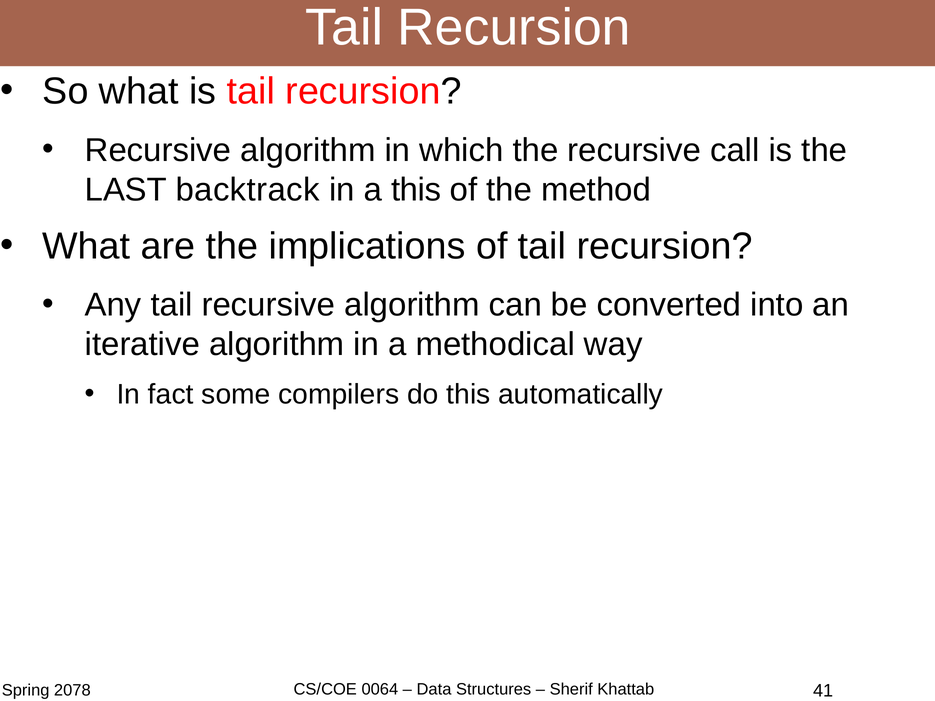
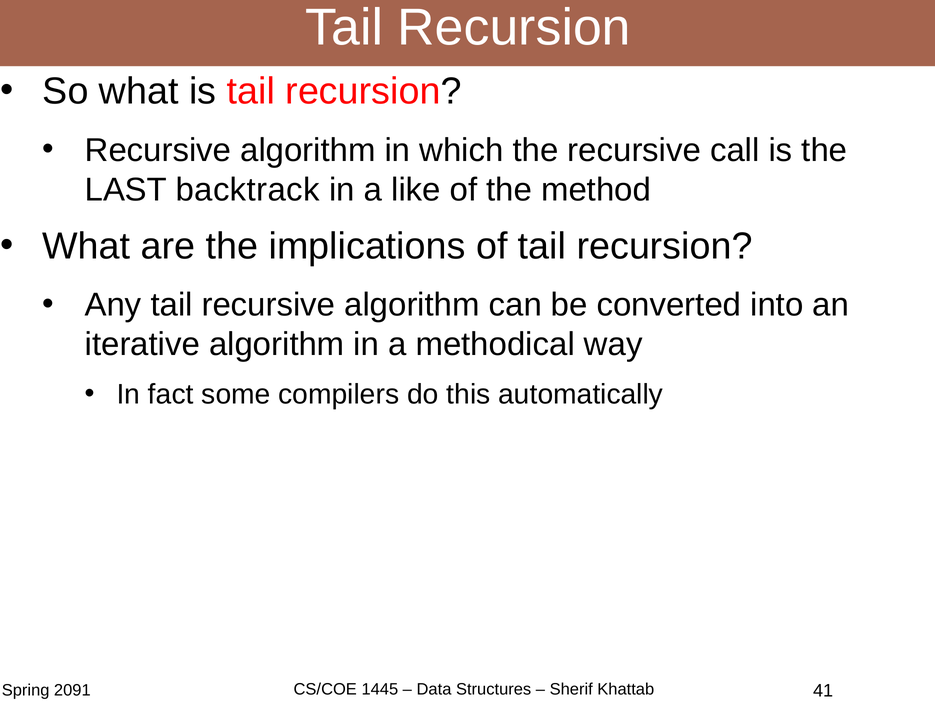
a this: this -> like
2078: 2078 -> 2091
0064: 0064 -> 1445
